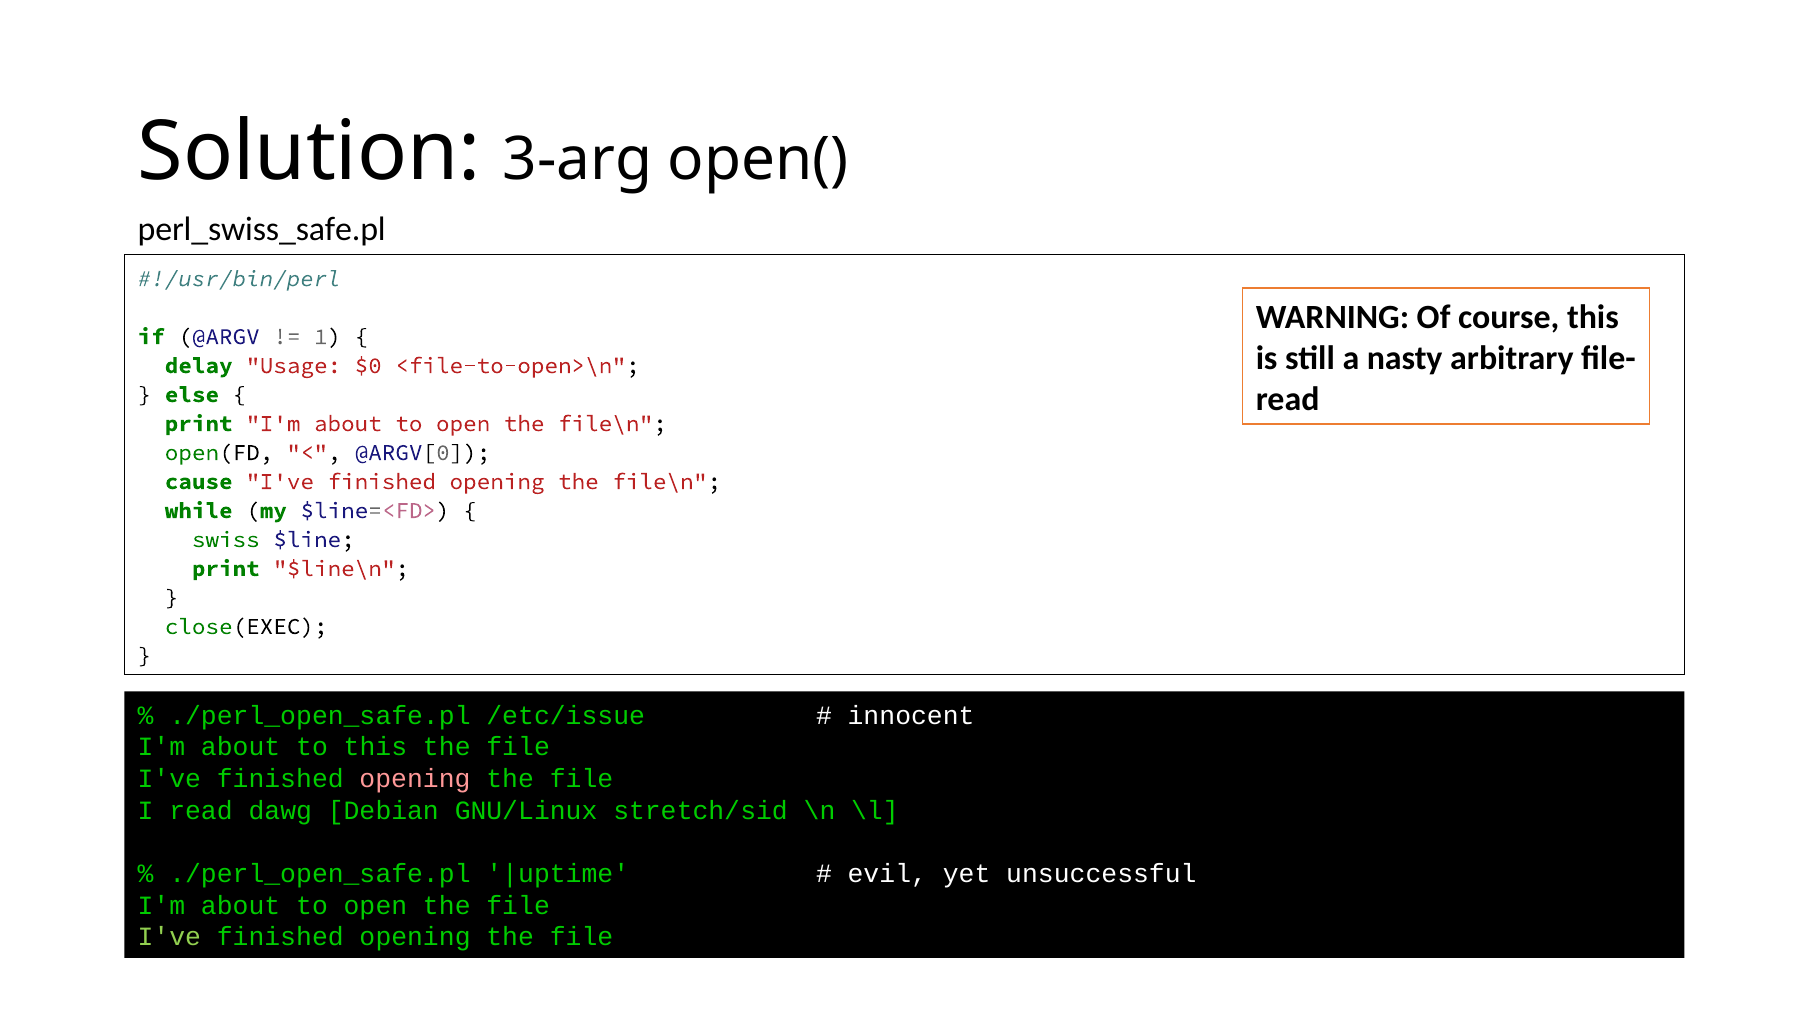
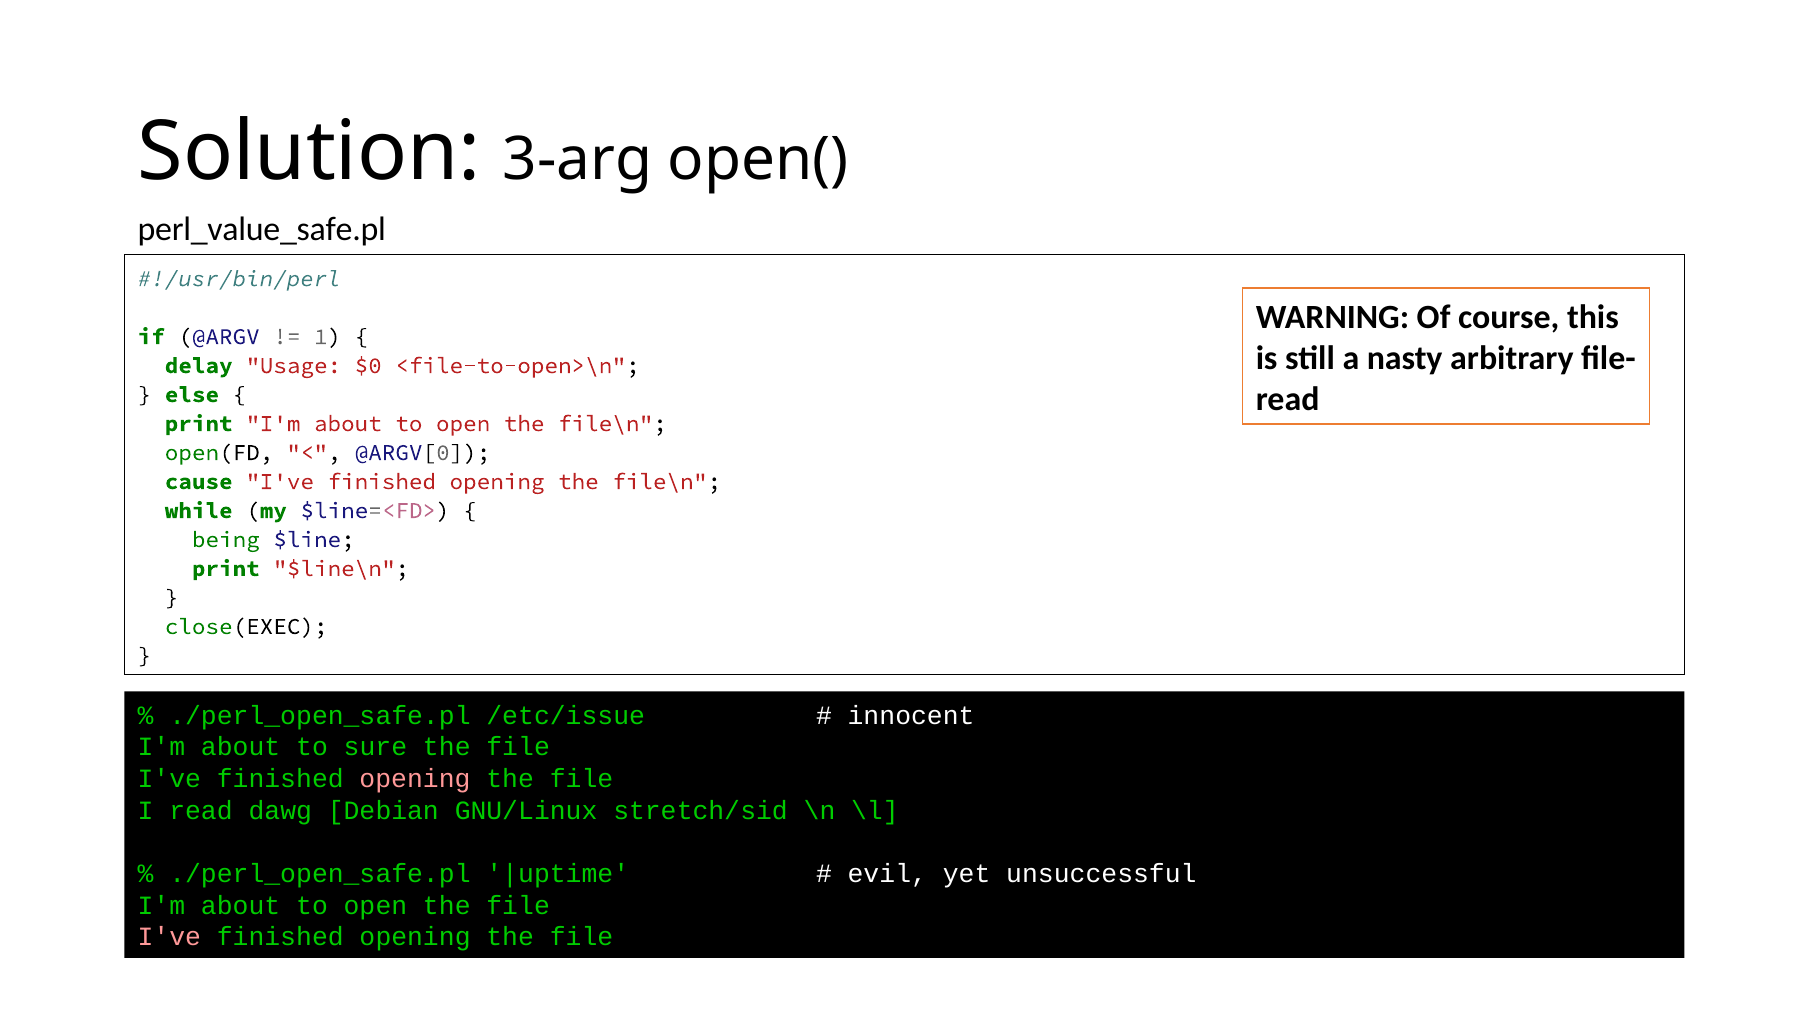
perl_swiss_safe.pl: perl_swiss_safe.pl -> perl_value_safe.pl
swiss: swiss -> being
to this: this -> sure
I've at (169, 938) colour: light green -> pink
